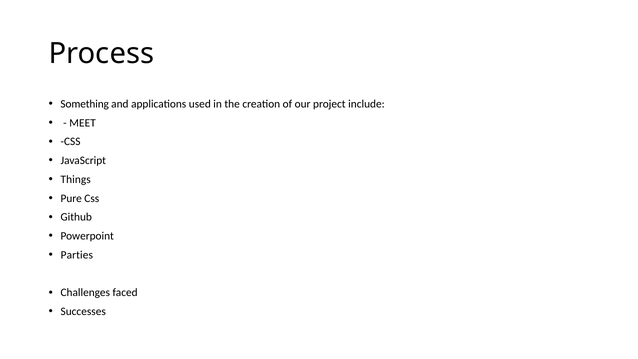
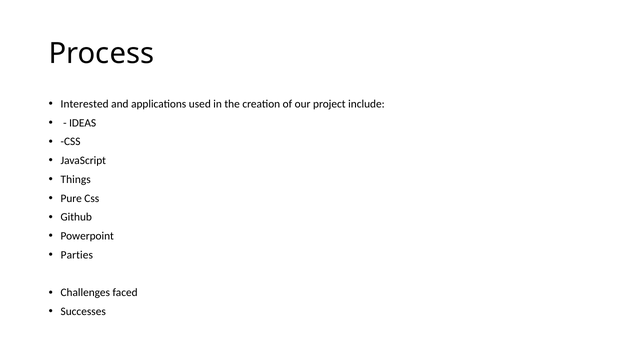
Something: Something -> Interested
MEET: MEET -> IDEAS
